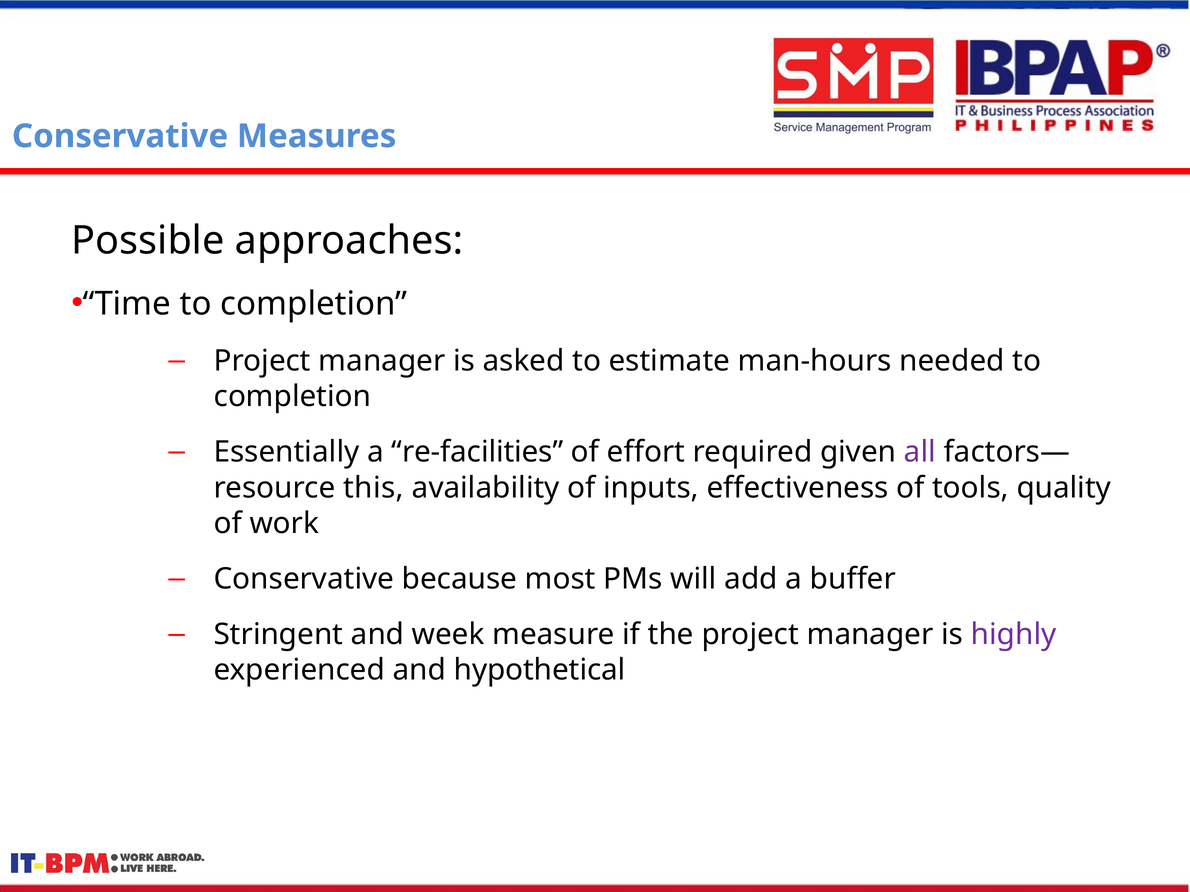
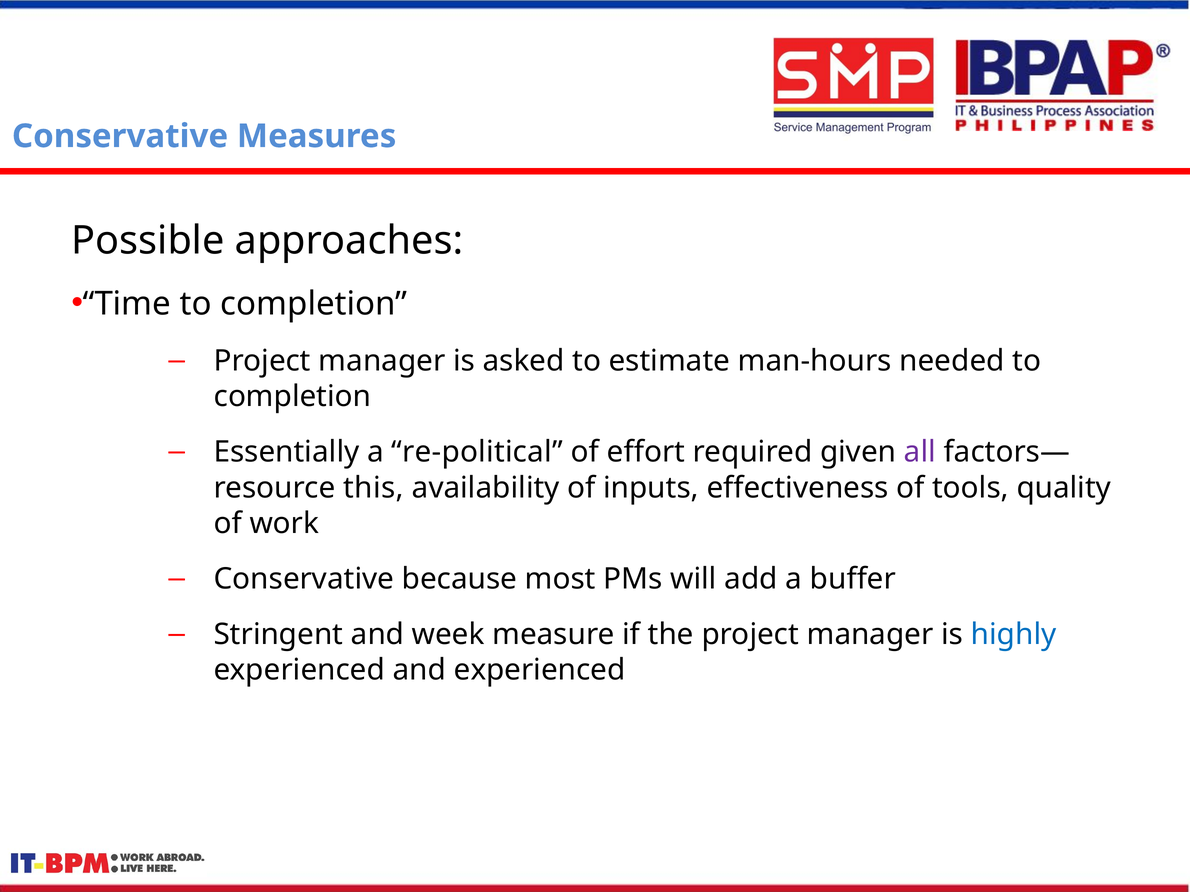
re-facilities: re-facilities -> re-political
highly colour: purple -> blue
and hypothetical: hypothetical -> experienced
